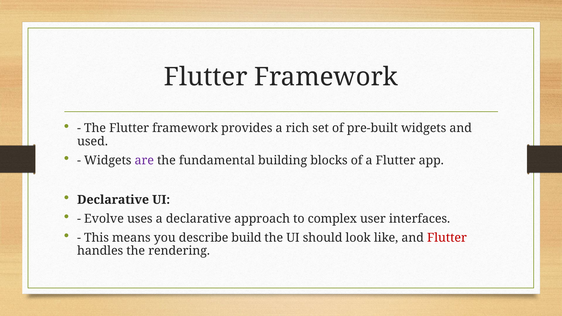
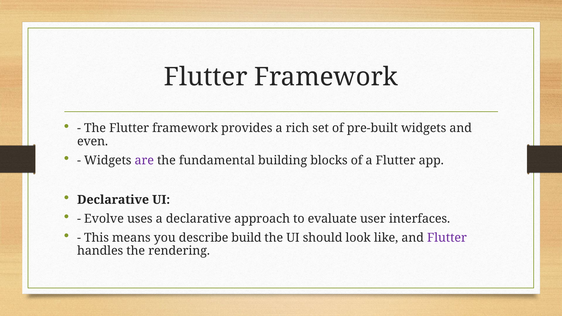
used: used -> even
complex: complex -> evaluate
Flutter at (447, 238) colour: red -> purple
